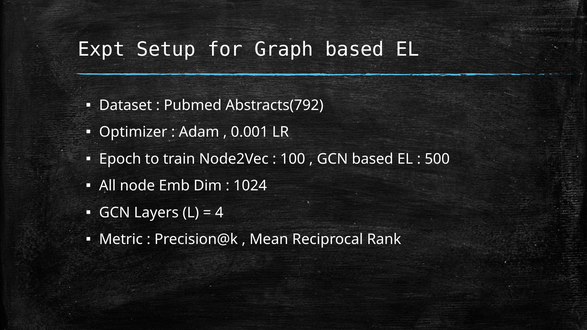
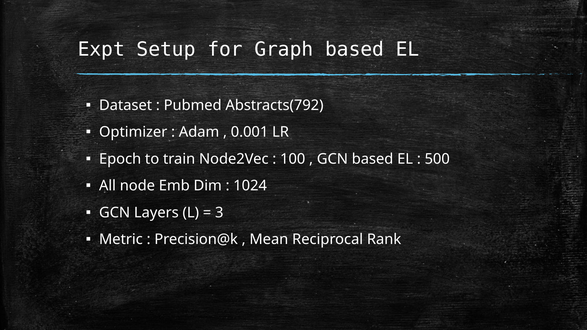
4: 4 -> 3
